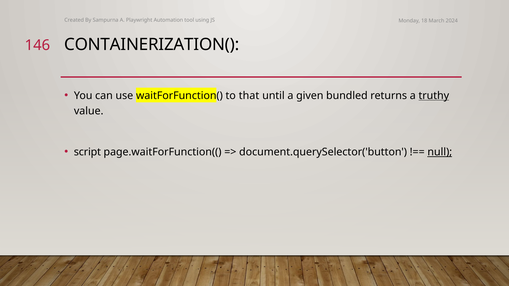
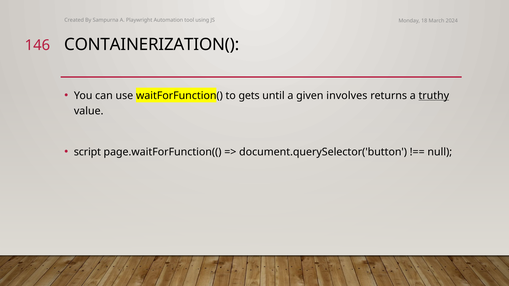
that: that -> gets
bundled: bundled -> involves
null underline: present -> none
